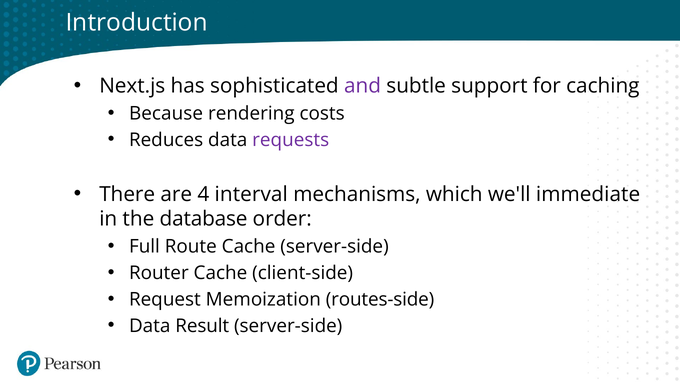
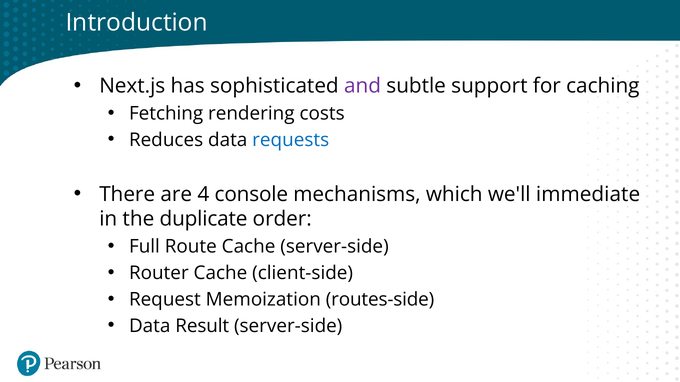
Because: Because -> Fetching
requests colour: purple -> blue
interval: interval -> console
database: database -> duplicate
